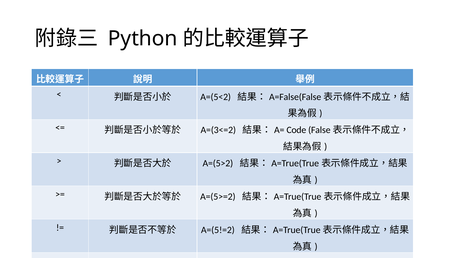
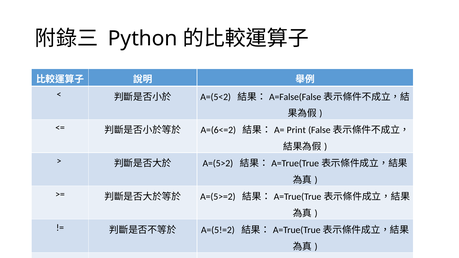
A=(3<=2: A=(3<=2 -> A=(6<=2
Code: Code -> Print
